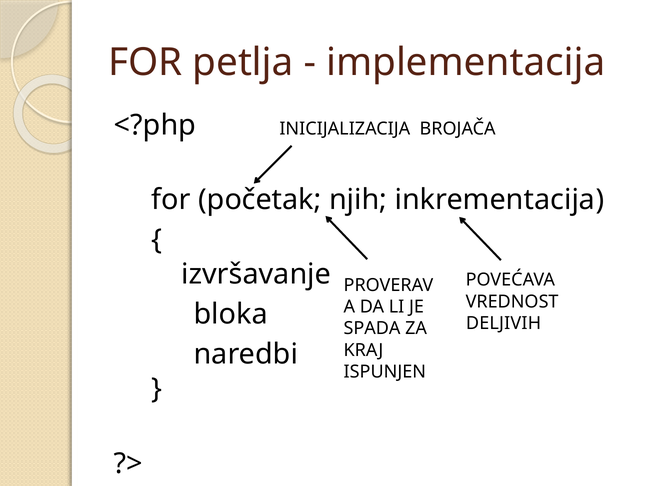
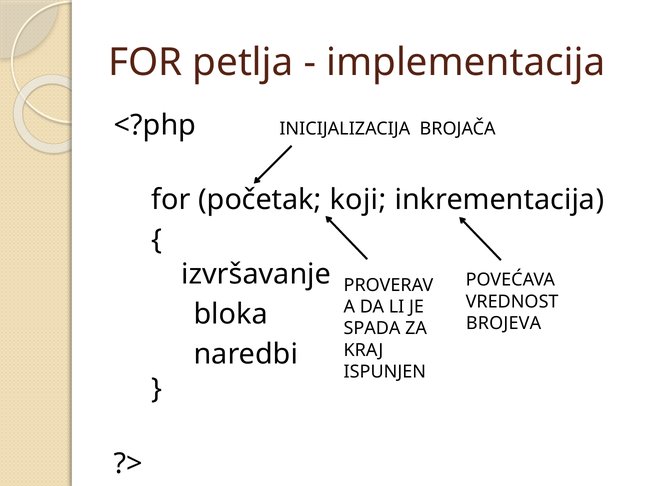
njih: njih -> koji
DELJIVIH: DELJIVIH -> BROJEVA
